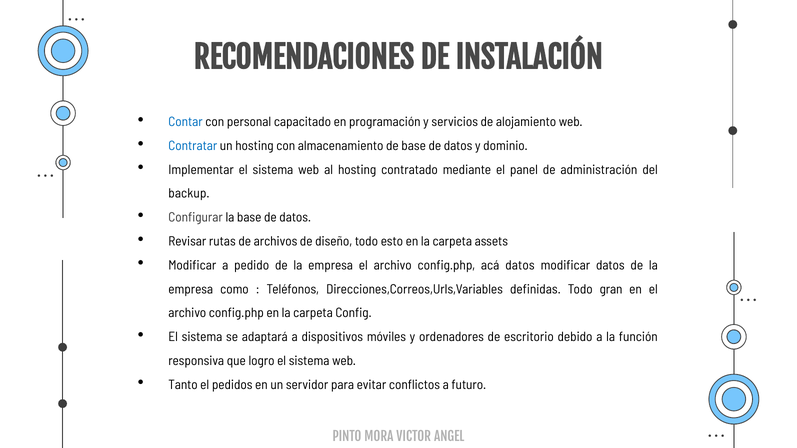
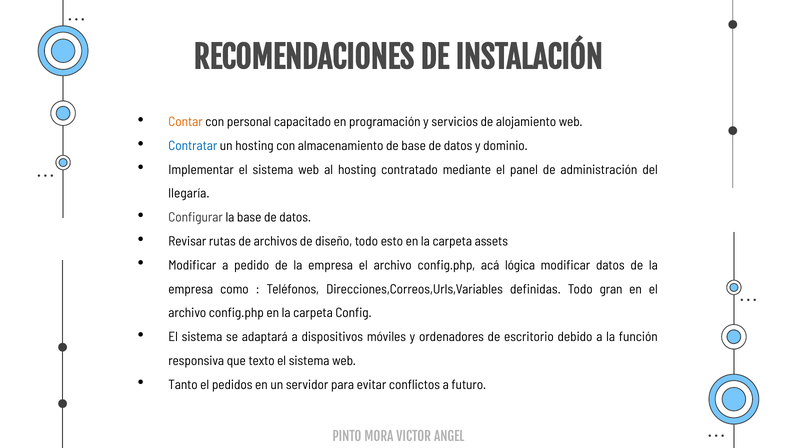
Contar colour: blue -> orange
backup: backup -> llegaría
acá datos: datos -> lógica
logro: logro -> texto
